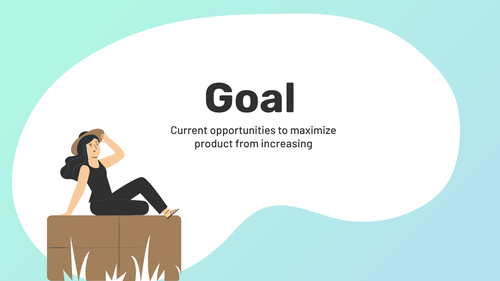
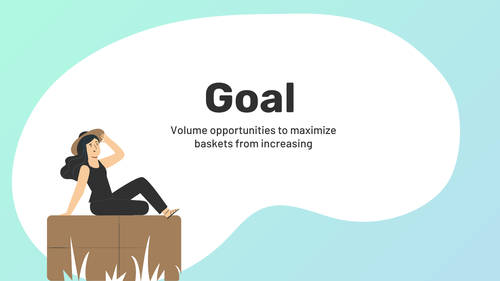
Current: Current -> Volume
product: product -> baskets
